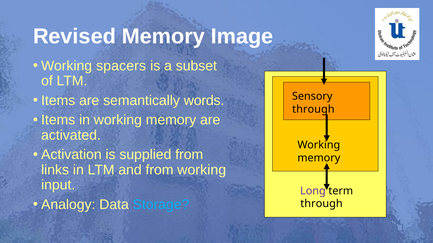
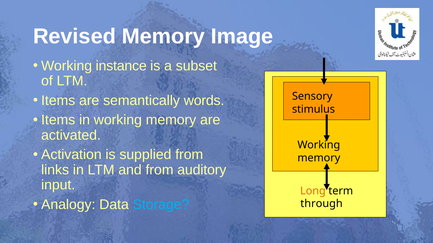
spacers: spacers -> instance
through at (313, 109): through -> stimulus
from working: working -> auditory
Long colour: purple -> orange
